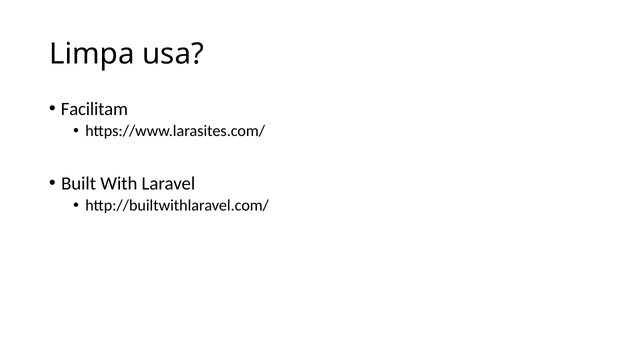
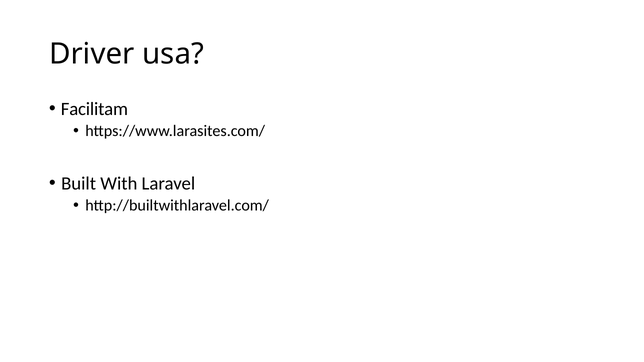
Limpa: Limpa -> Driver
